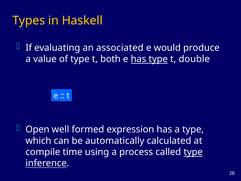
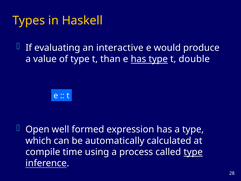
associated: associated -> interactive
both: both -> than
